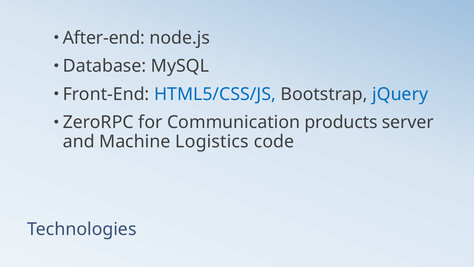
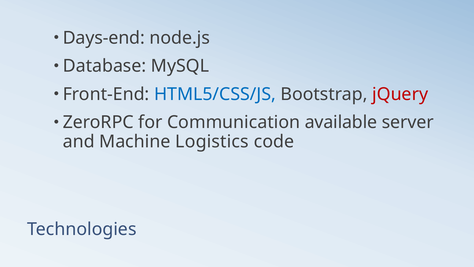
After-end: After-end -> Days-end
jQuery colour: blue -> red
products: products -> available
